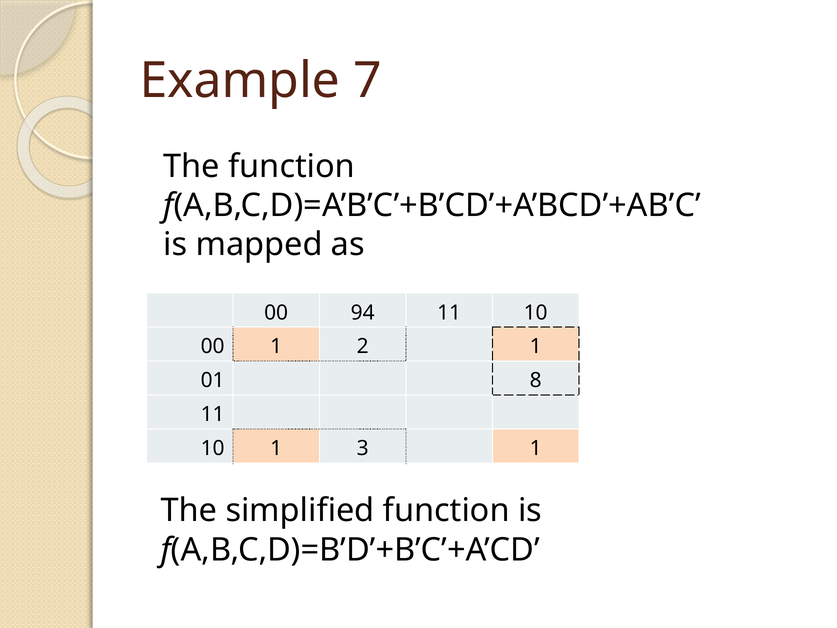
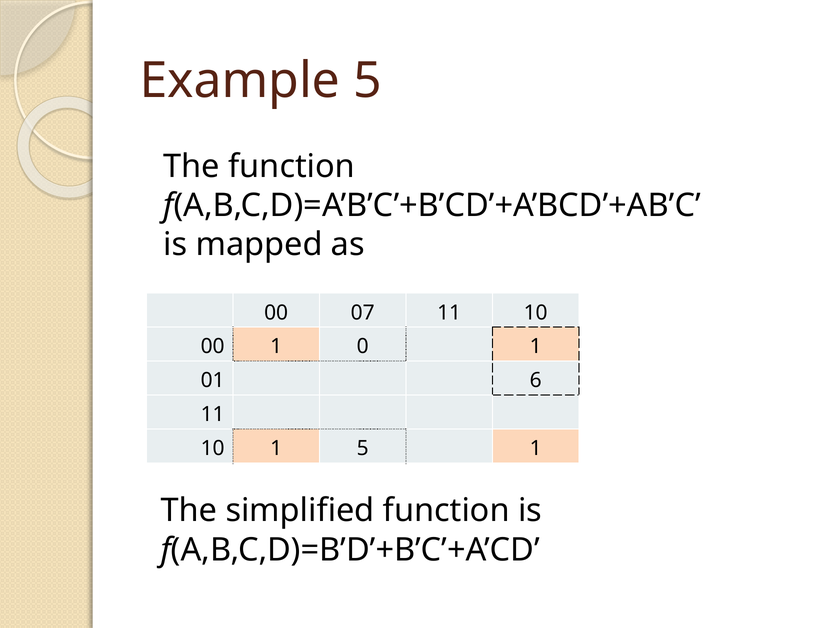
Example 7: 7 -> 5
94: 94 -> 07
2: 2 -> 0
8: 8 -> 6
1 3: 3 -> 5
